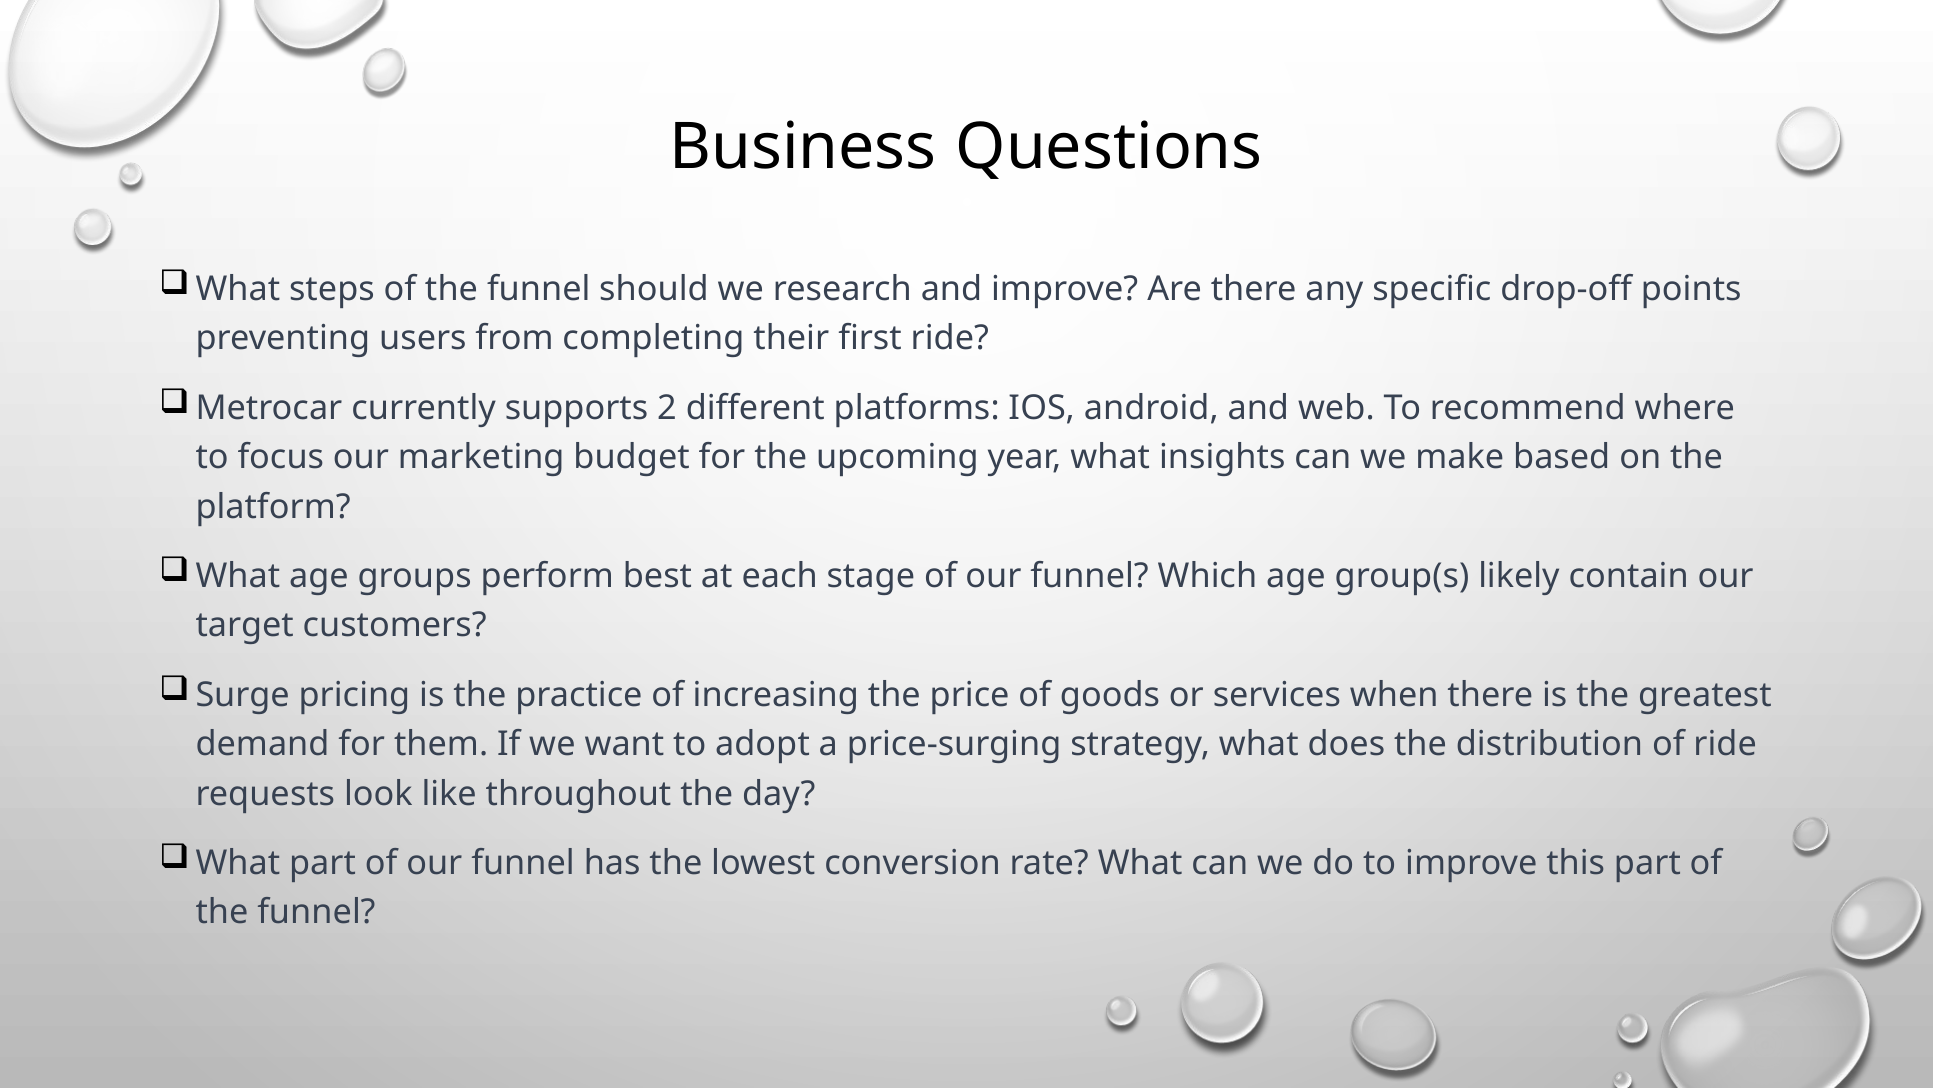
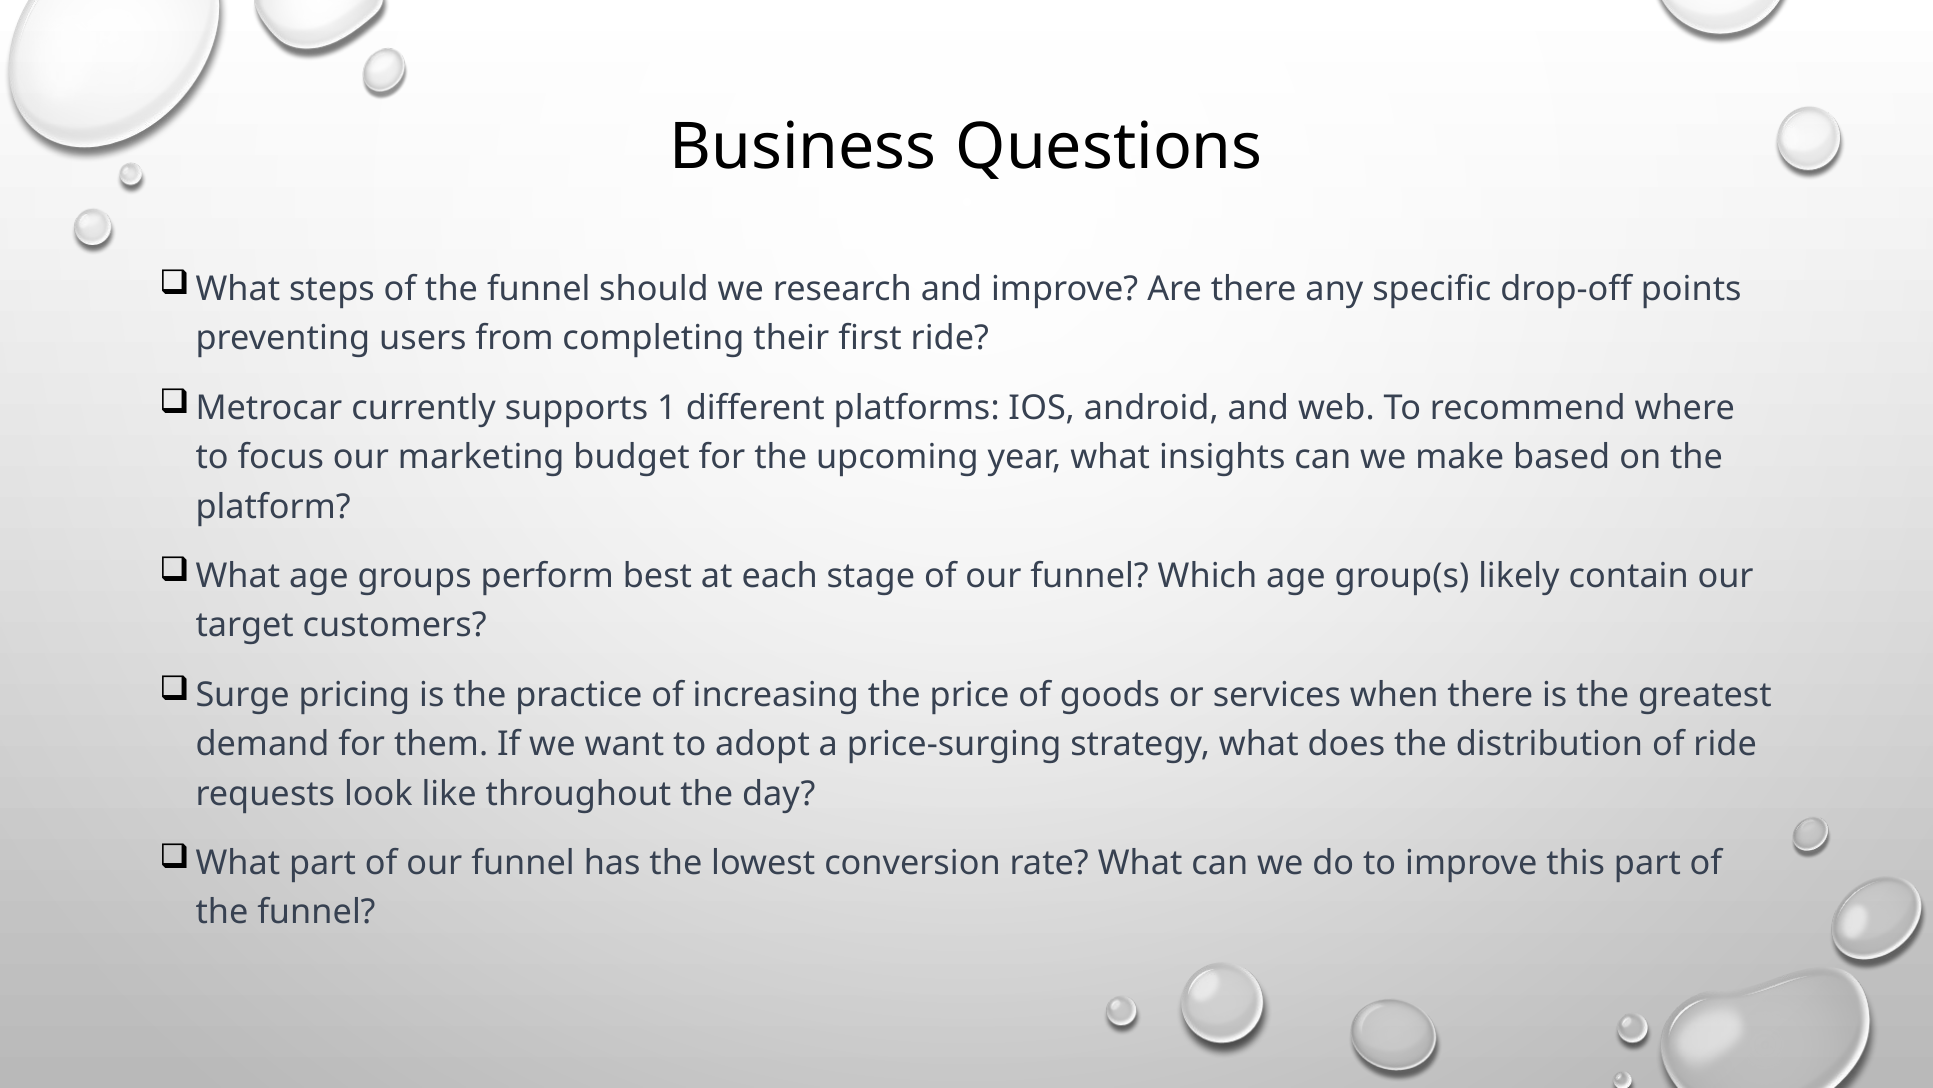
2: 2 -> 1
